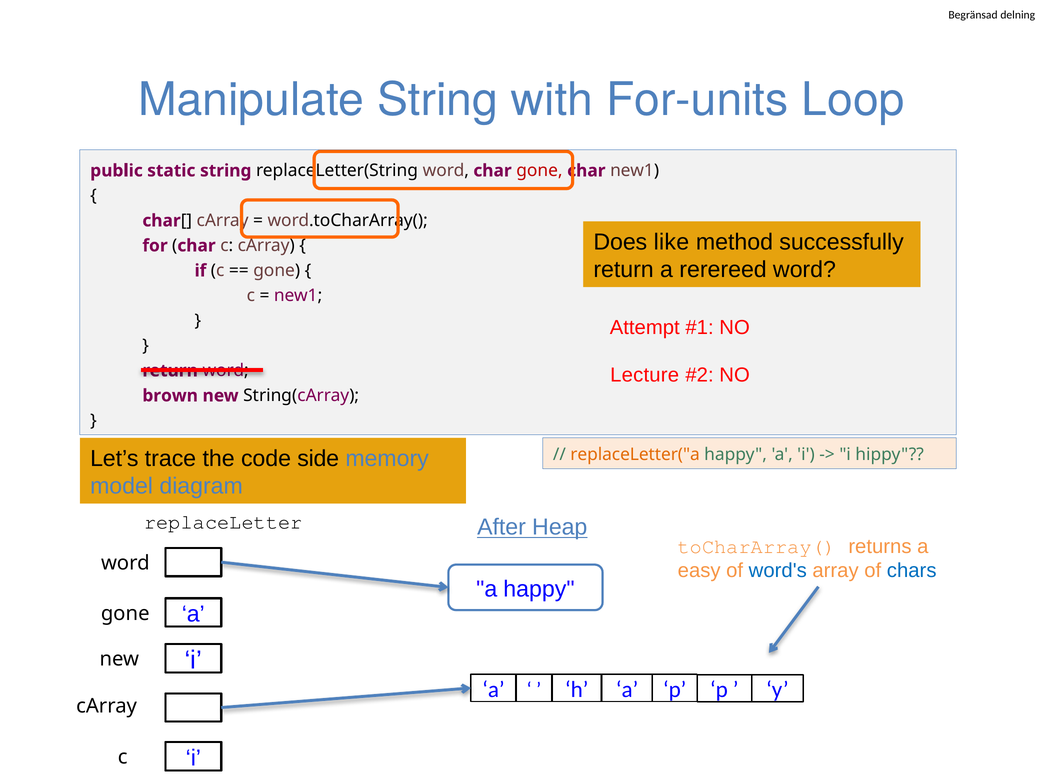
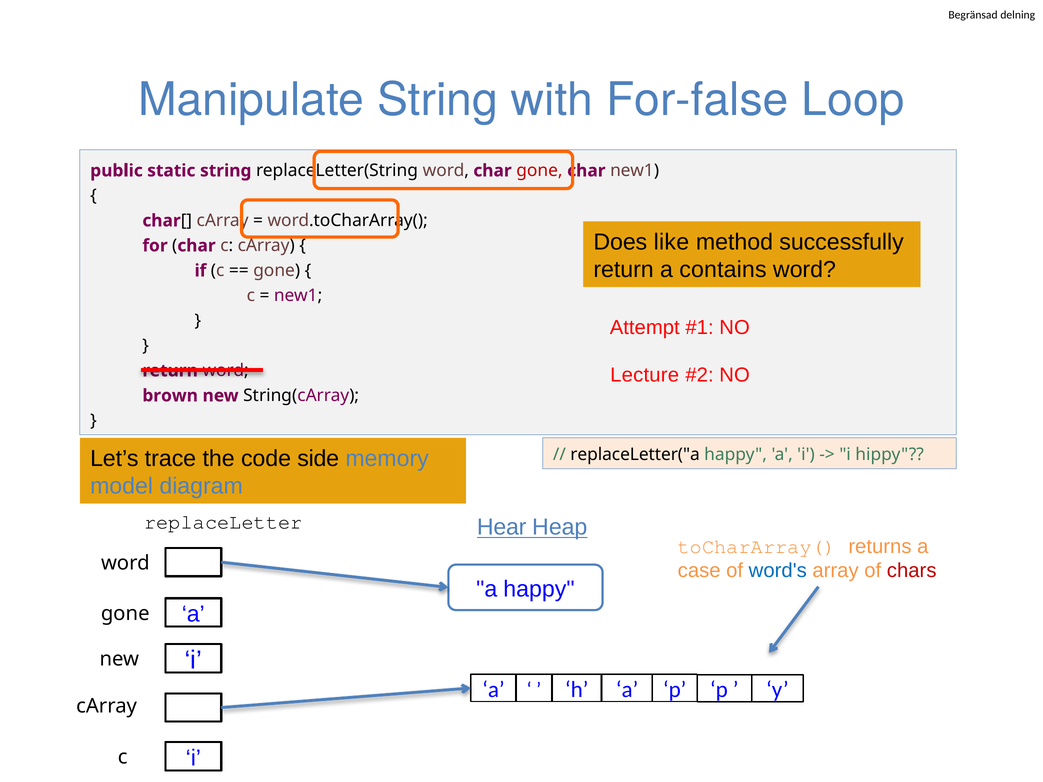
For-units: For-units -> For-false
rerereed: rerereed -> contains
replaceLetter("a colour: orange -> black
After: After -> Hear
easy: easy -> case
chars colour: blue -> red
